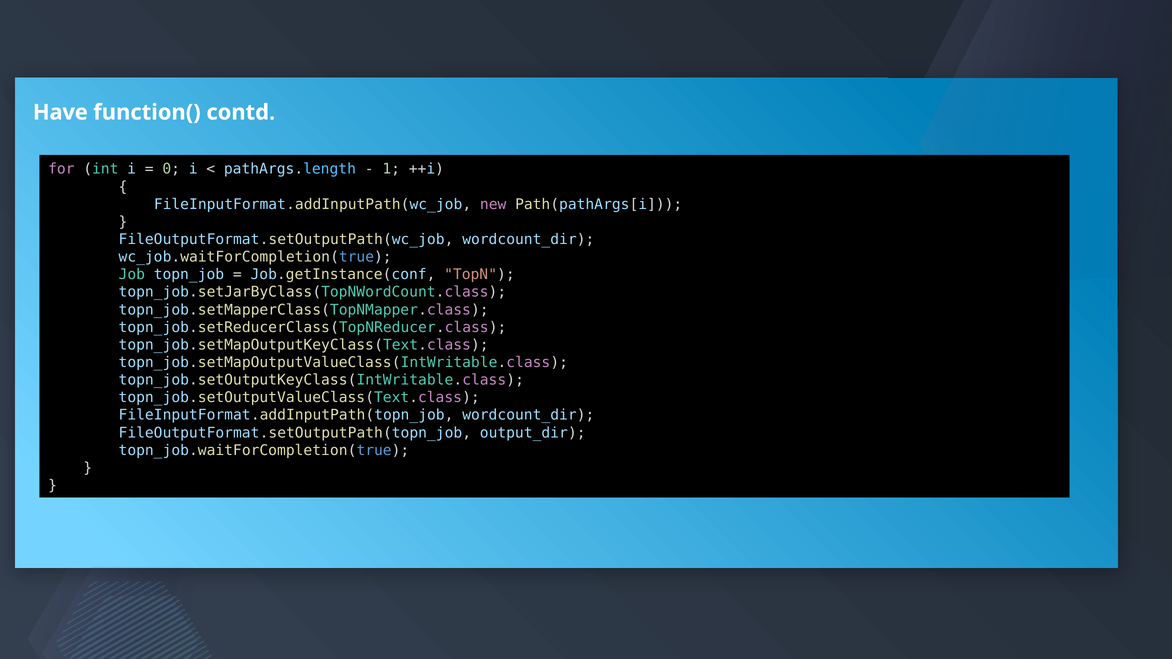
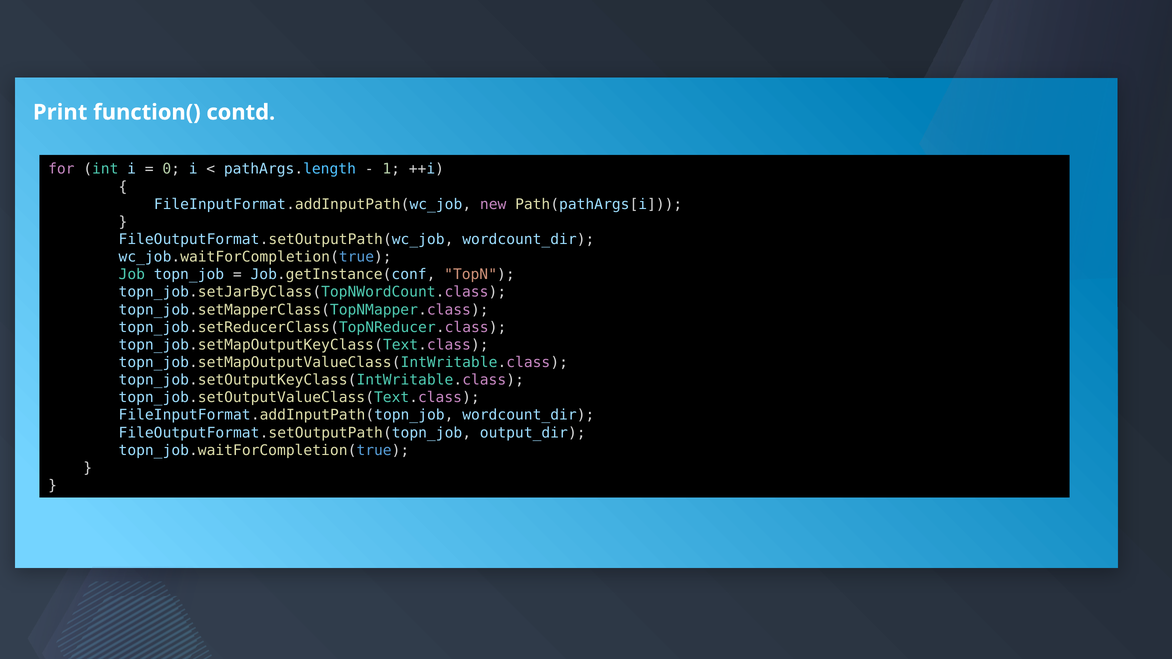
Have: Have -> Print
